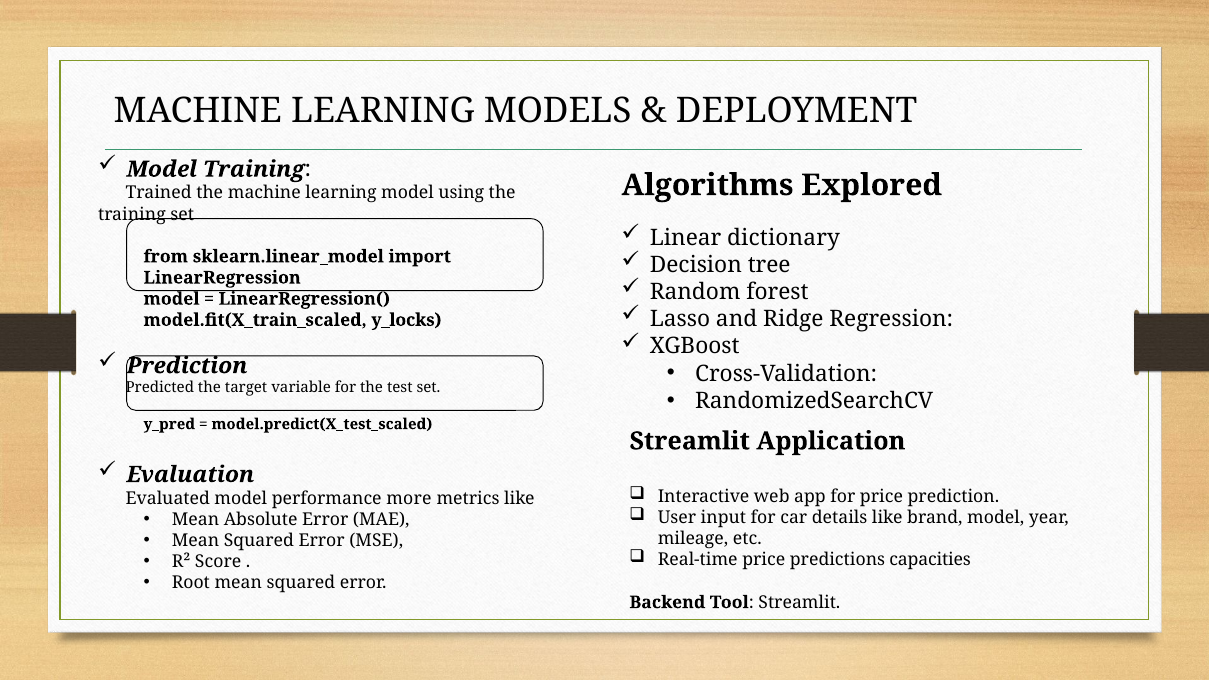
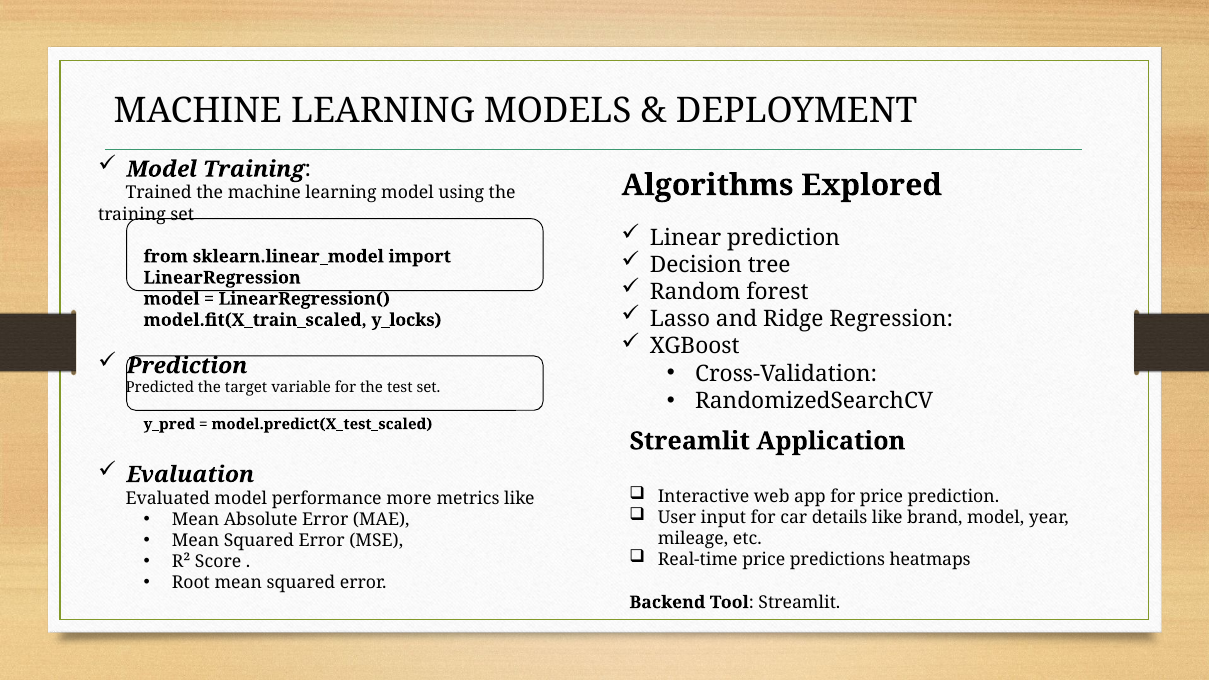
Linear dictionary: dictionary -> prediction
capacities: capacities -> heatmaps
